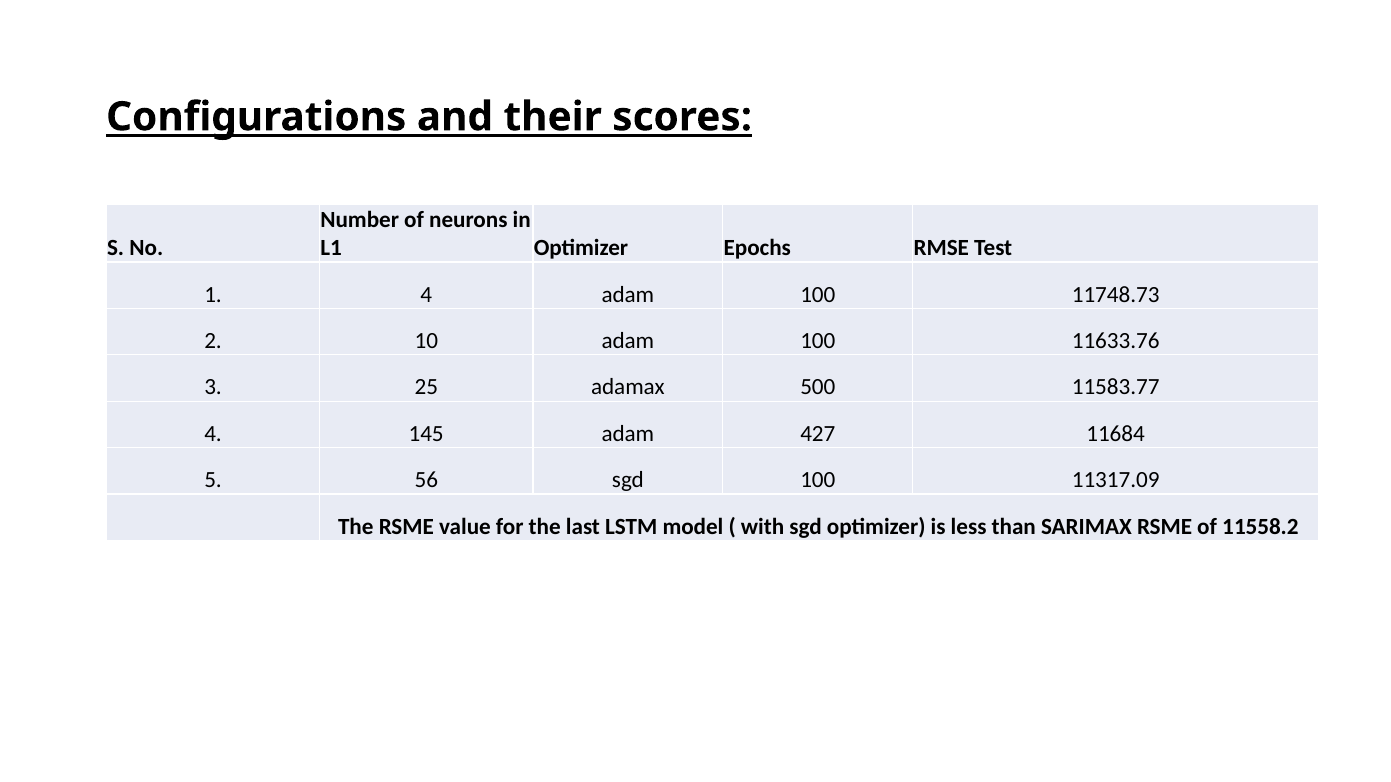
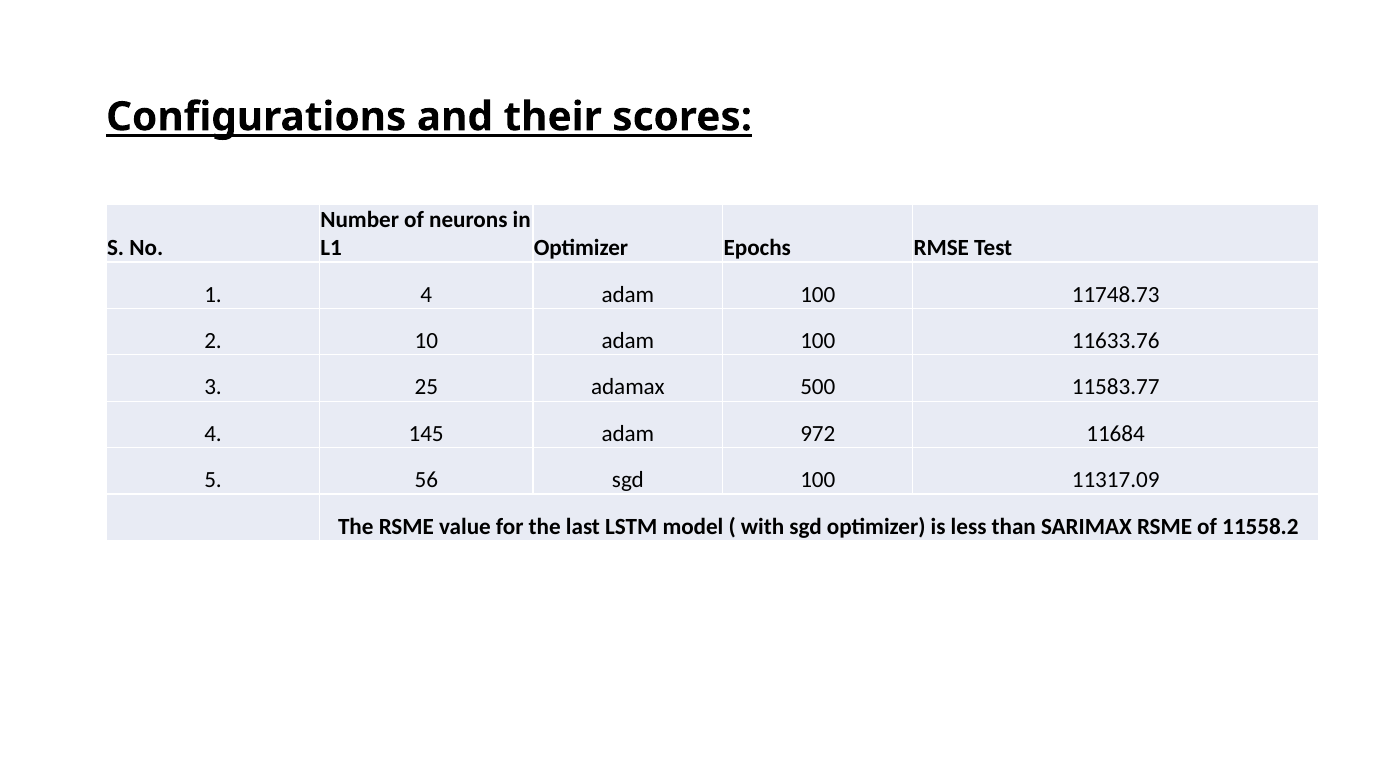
427: 427 -> 972
